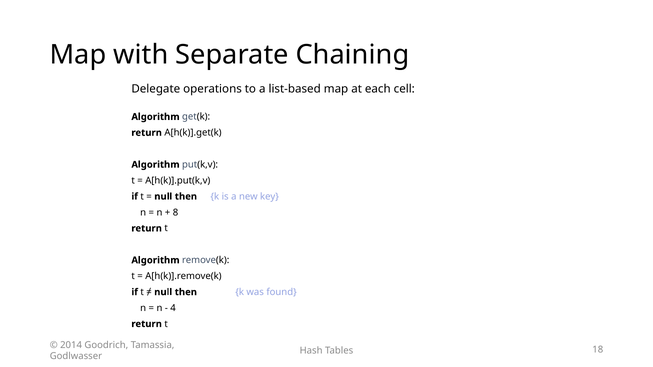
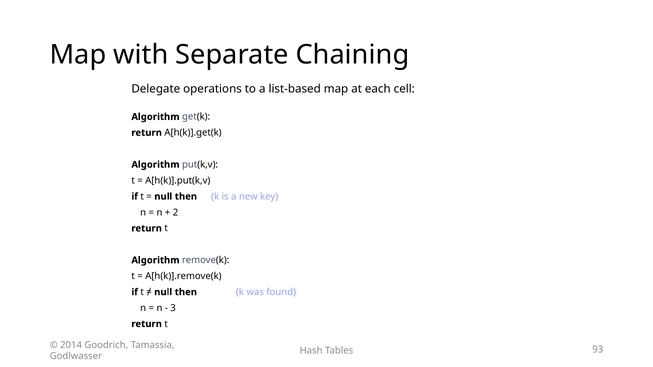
8: 8 -> 2
4: 4 -> 3
18: 18 -> 93
